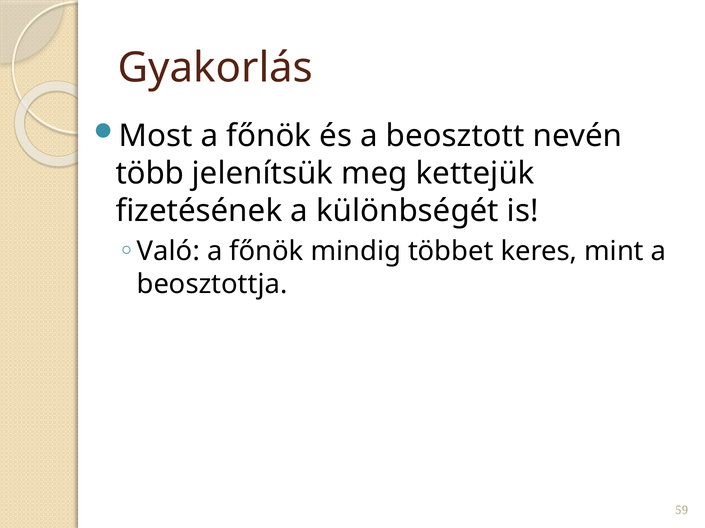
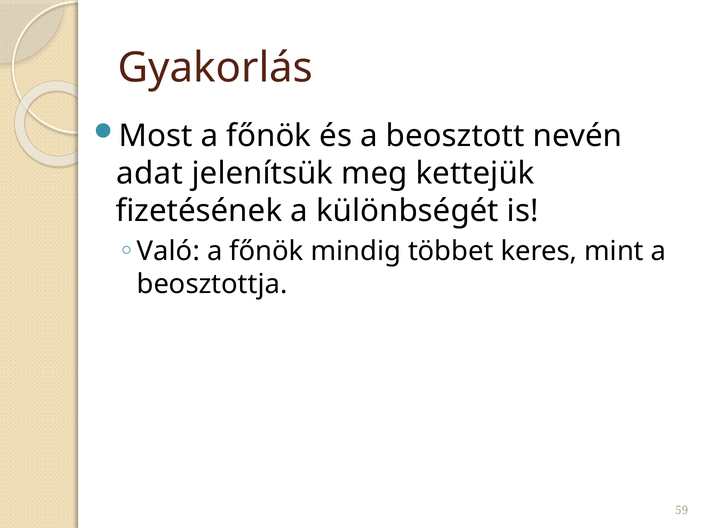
több: több -> adat
